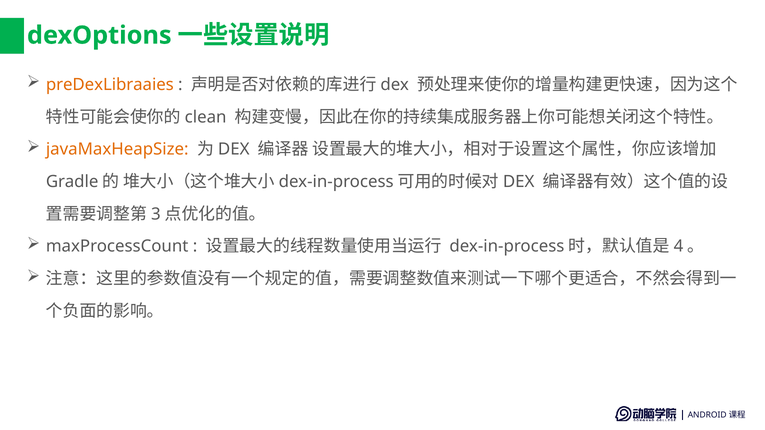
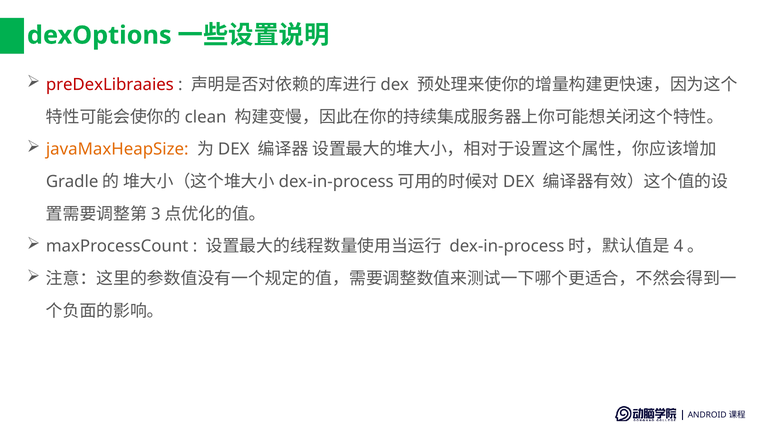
preDexLibraaies colour: orange -> red
